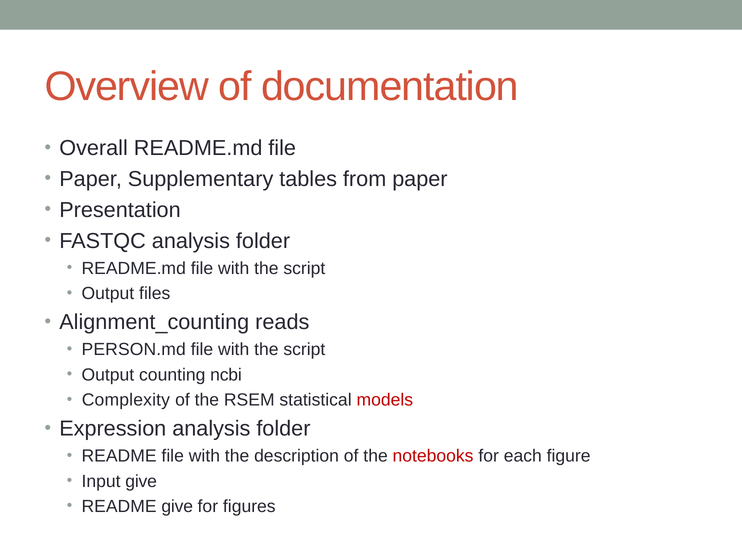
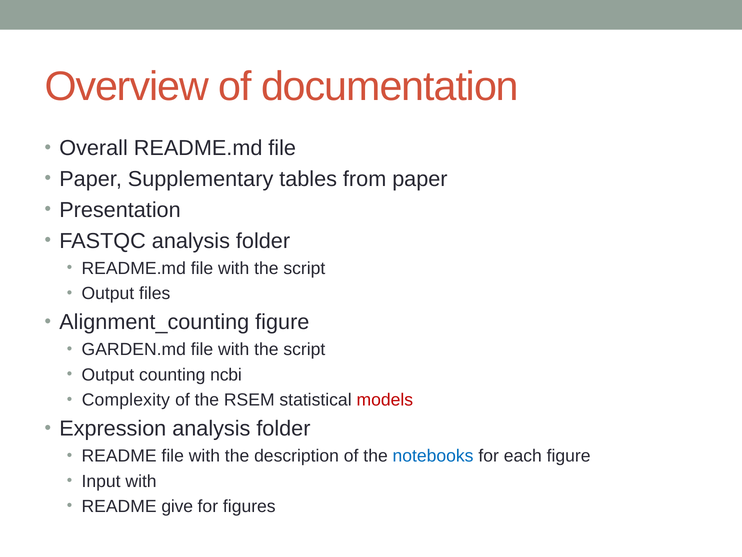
Alignment_counting reads: reads -> figure
PERSON.md: PERSON.md -> GARDEN.md
notebooks colour: red -> blue
Input give: give -> with
